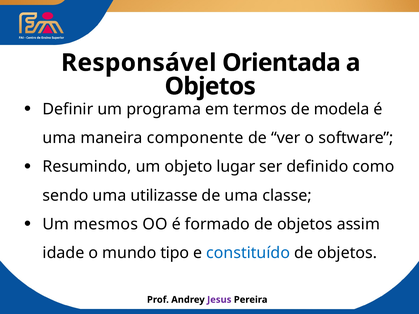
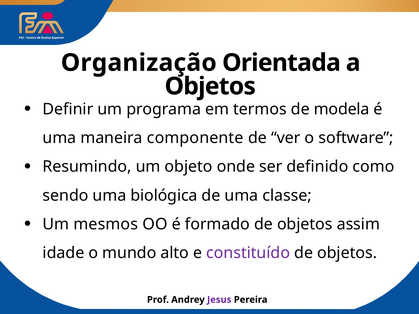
Responsável: Responsável -> Organização
lugar: lugar -> onde
utilizasse: utilizasse -> biológica
tipo: tipo -> alto
constituído colour: blue -> purple
